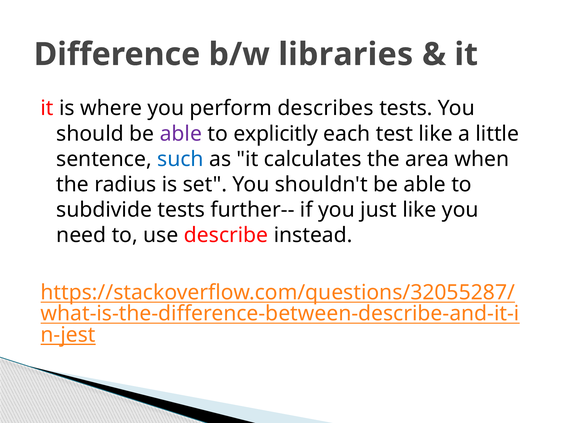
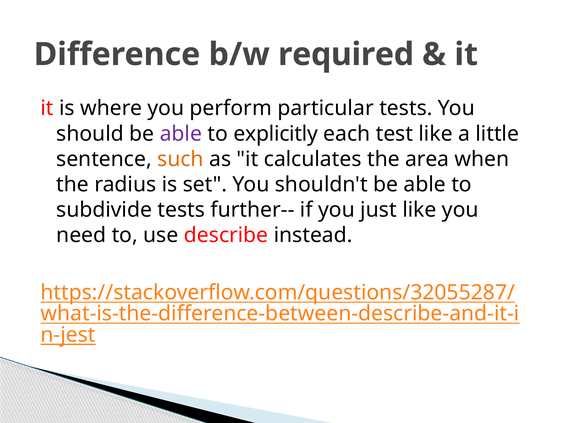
libraries: libraries -> required
describes: describes -> particular
such colour: blue -> orange
